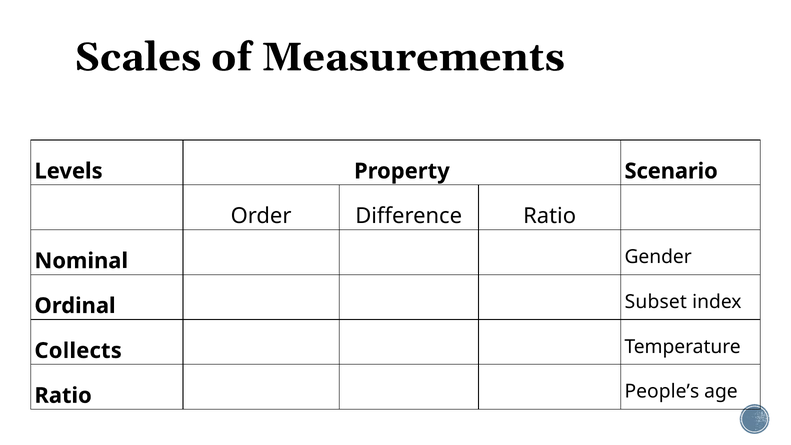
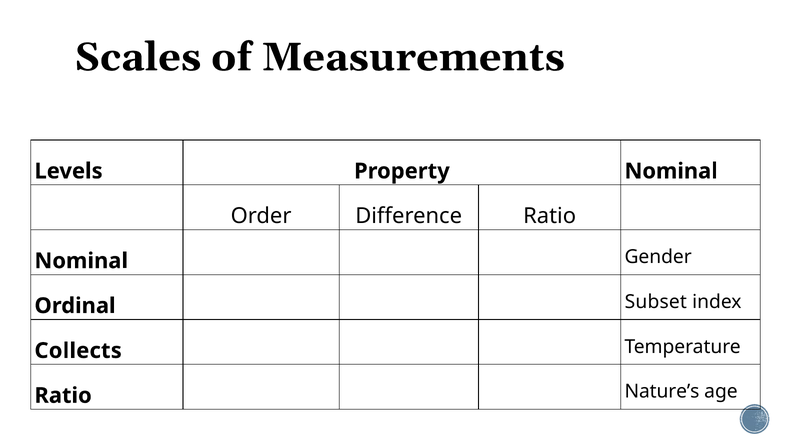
Property Scenario: Scenario -> Nominal
People’s: People’s -> Nature’s
